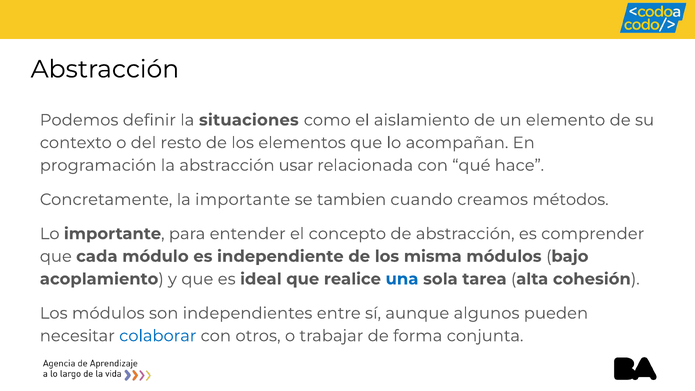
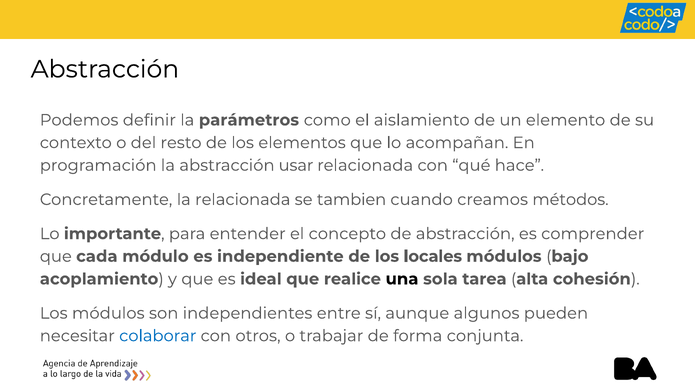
situaciones: situaciones -> parámetros
la importante: importante -> relacionada
misma: misma -> locales
una colour: blue -> black
